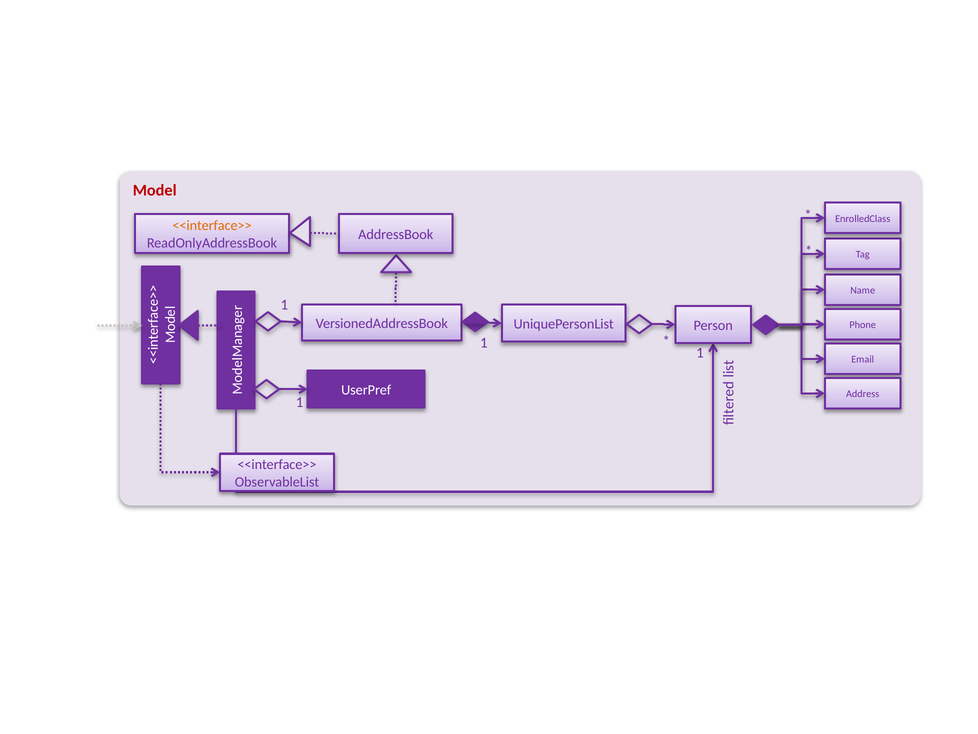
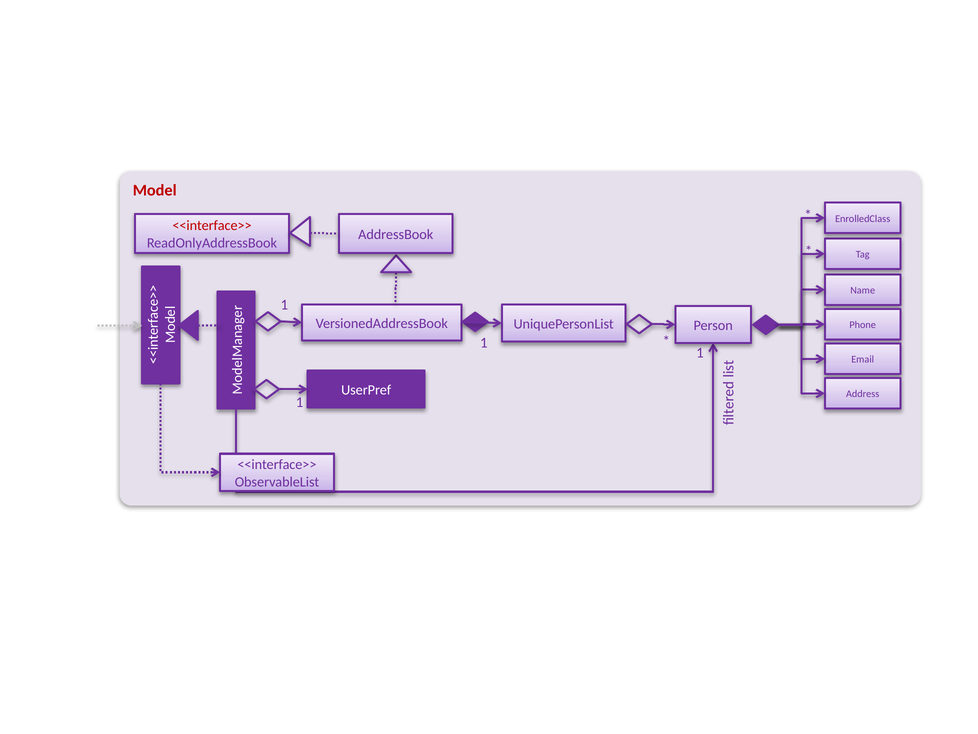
<<interface>> at (212, 226) colour: orange -> red
